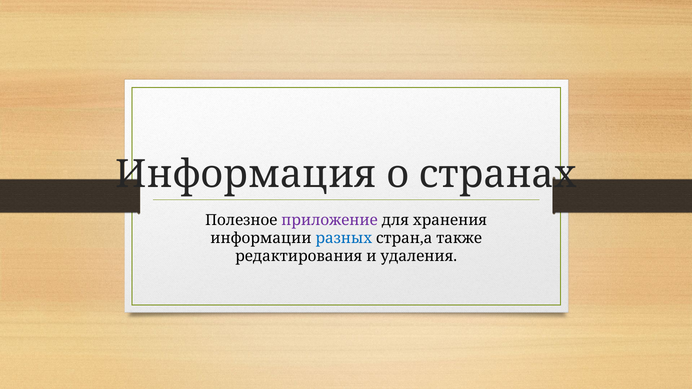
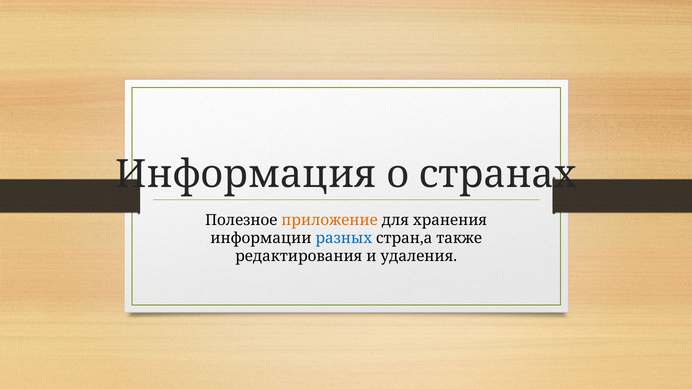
приложение colour: purple -> orange
